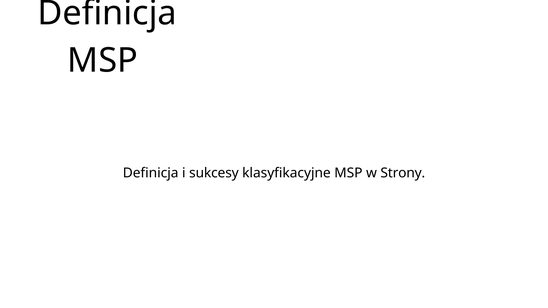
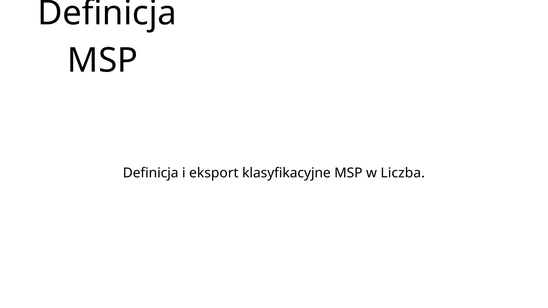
sukcesy: sukcesy -> eksport
Strony: Strony -> Liczba
